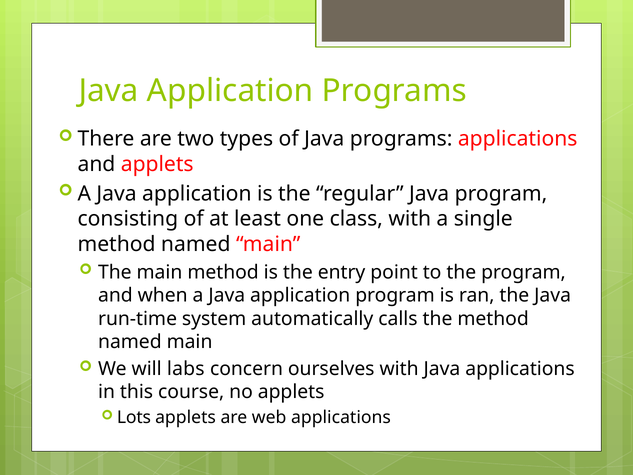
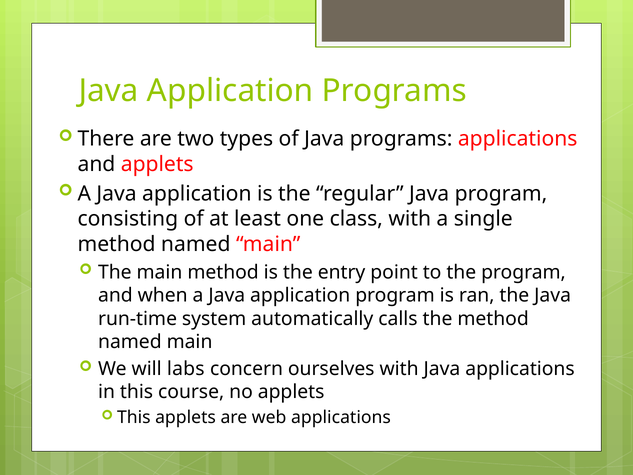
Lots at (134, 417): Lots -> This
